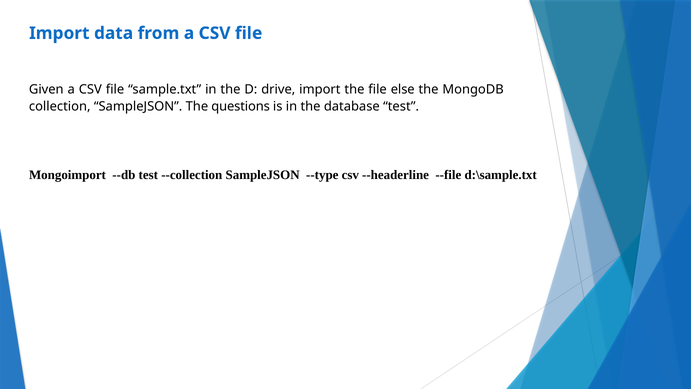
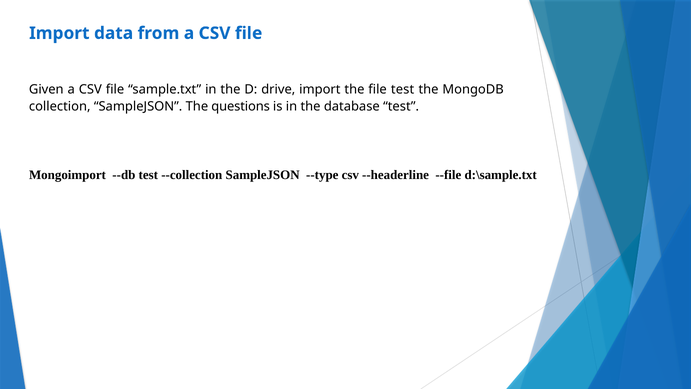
file else: else -> test
